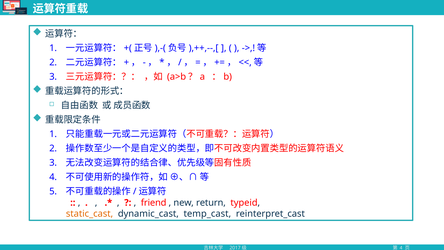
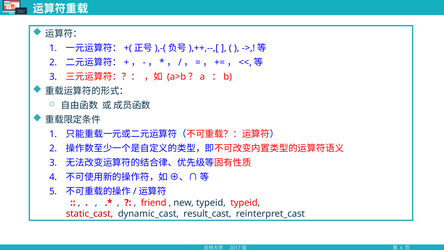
new return: return -> typeid
static_cast colour: orange -> red
temp_cast: temp_cast -> result_cast
